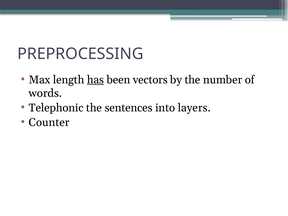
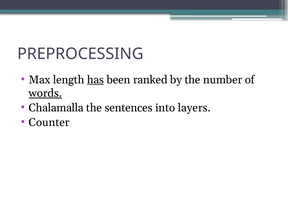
vectors: vectors -> ranked
words underline: none -> present
Telephonic: Telephonic -> Chalamalla
